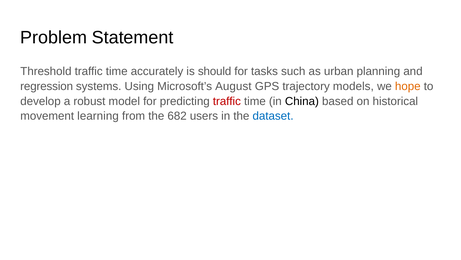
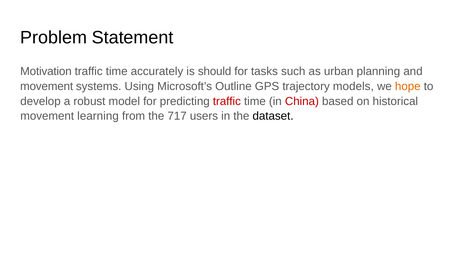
Threshold: Threshold -> Motivation
regression at (47, 86): regression -> movement
August: August -> Outline
China colour: black -> red
682: 682 -> 717
dataset colour: blue -> black
